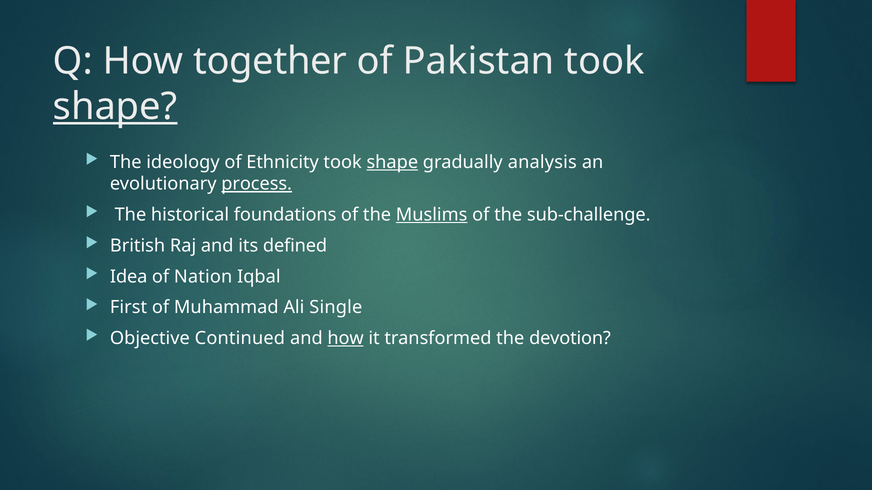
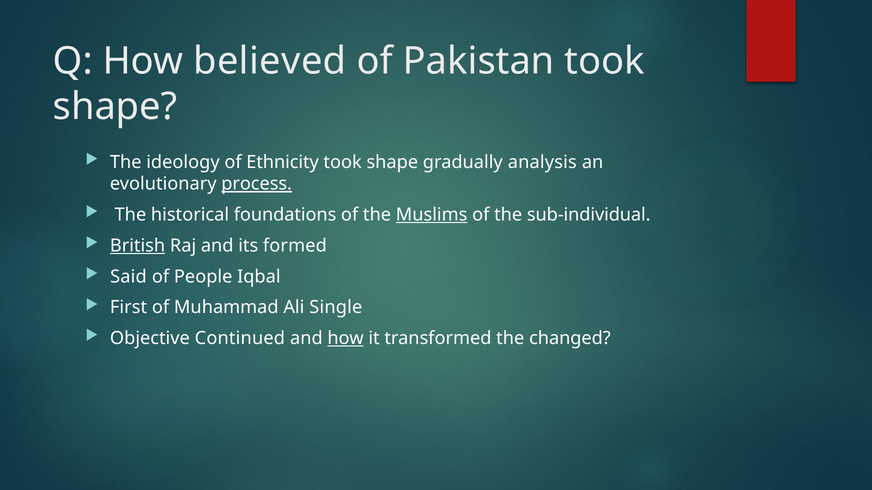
together: together -> believed
shape at (115, 107) underline: present -> none
shape at (392, 162) underline: present -> none
sub-challenge: sub-challenge -> sub-individual
British underline: none -> present
defined: defined -> formed
Idea: Idea -> Said
Nation: Nation -> People
devotion: devotion -> changed
